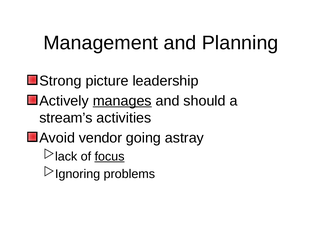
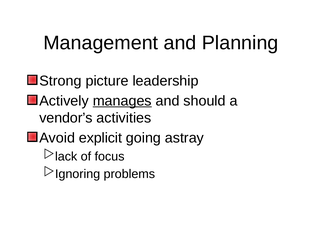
stream’s: stream’s -> vendor’s
vendor: vendor -> explicit
focus underline: present -> none
